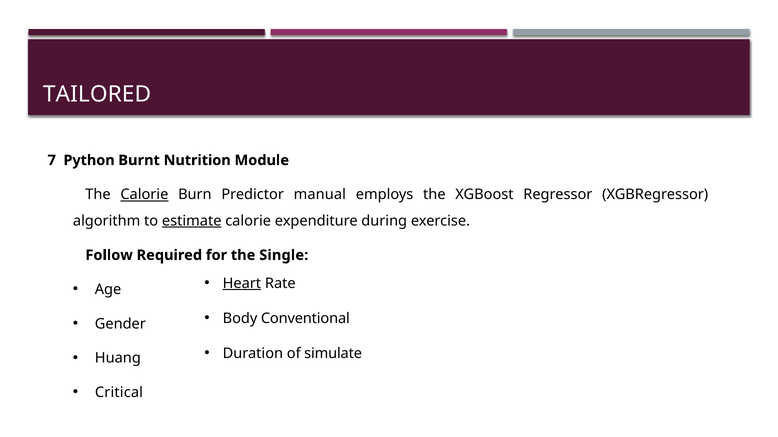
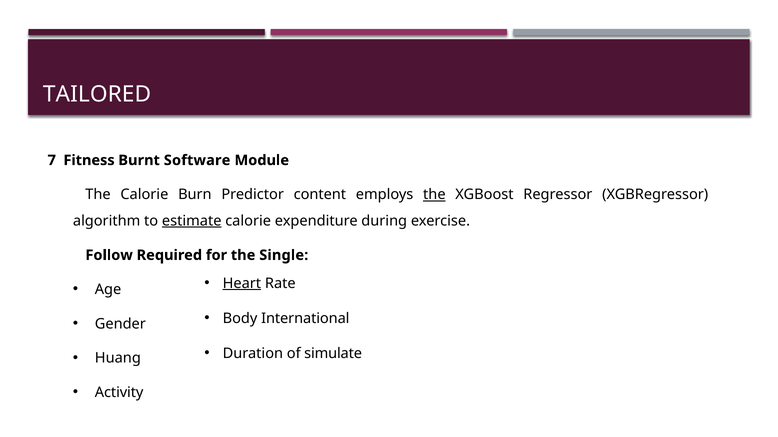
Python: Python -> Fitness
Nutrition: Nutrition -> Software
Calorie at (144, 195) underline: present -> none
manual: manual -> content
the at (434, 195) underline: none -> present
Conventional: Conventional -> International
Critical: Critical -> Activity
